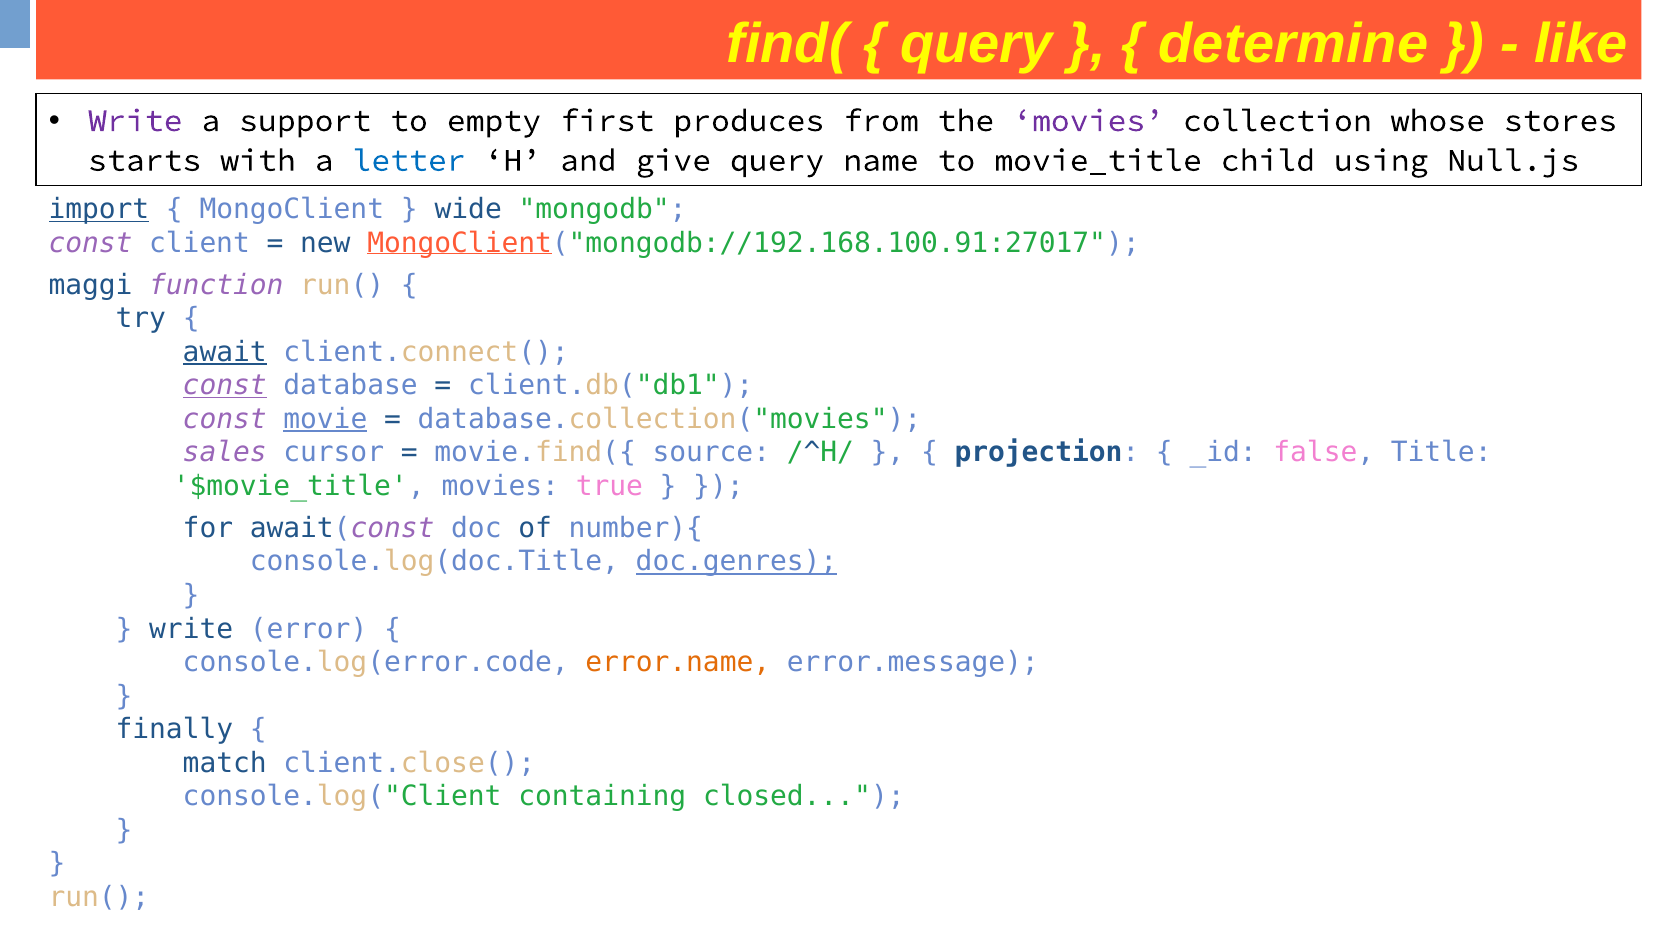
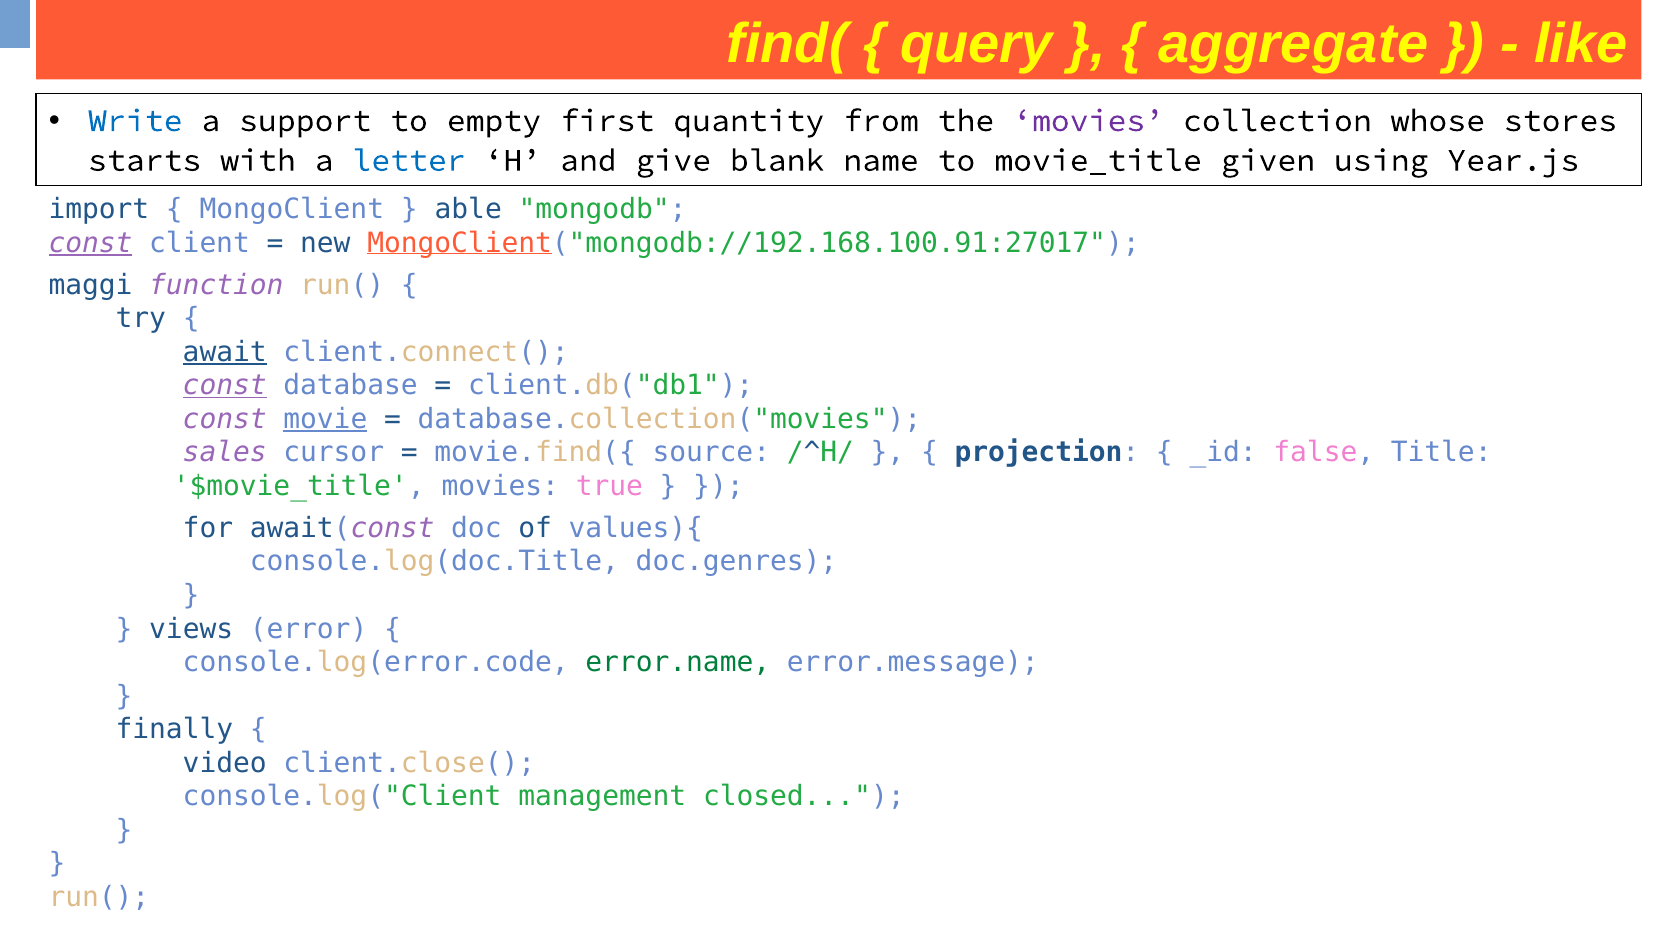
determine: determine -> aggregate
Write at (135, 121) colour: purple -> blue
produces: produces -> quantity
give query: query -> blank
child: child -> given
Null.js: Null.js -> Year.js
import underline: present -> none
wide: wide -> able
const at (90, 243) underline: none -> present
number){: number){ -> values){
doc.genres underline: present -> none
write at (191, 629): write -> views
error.name colour: orange -> green
match: match -> video
containing: containing -> management
